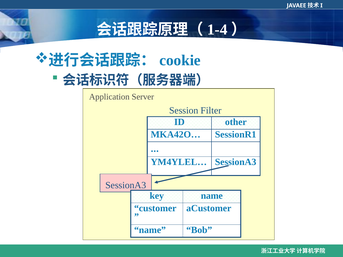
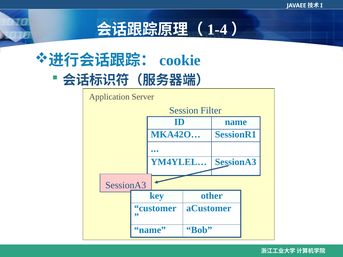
ID other: other -> name
key name: name -> other
